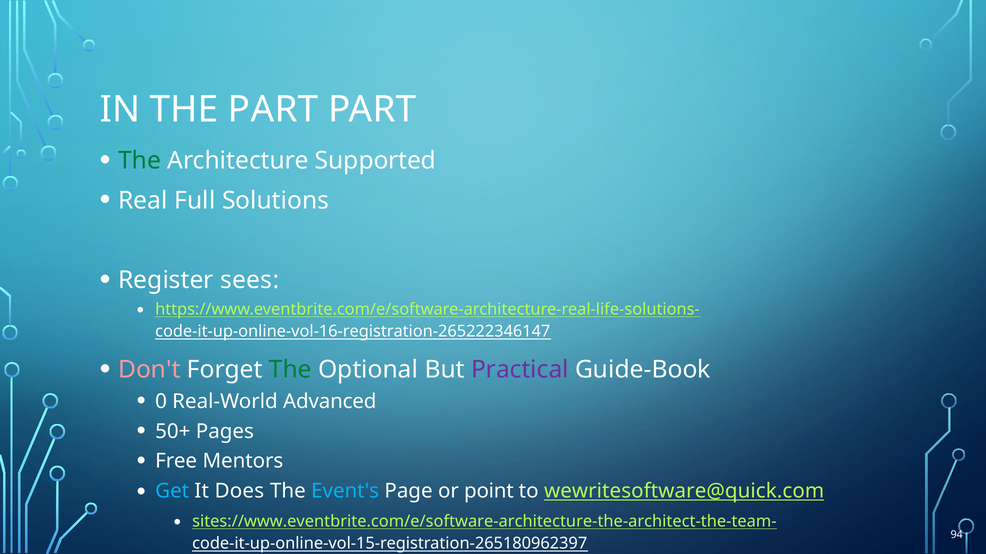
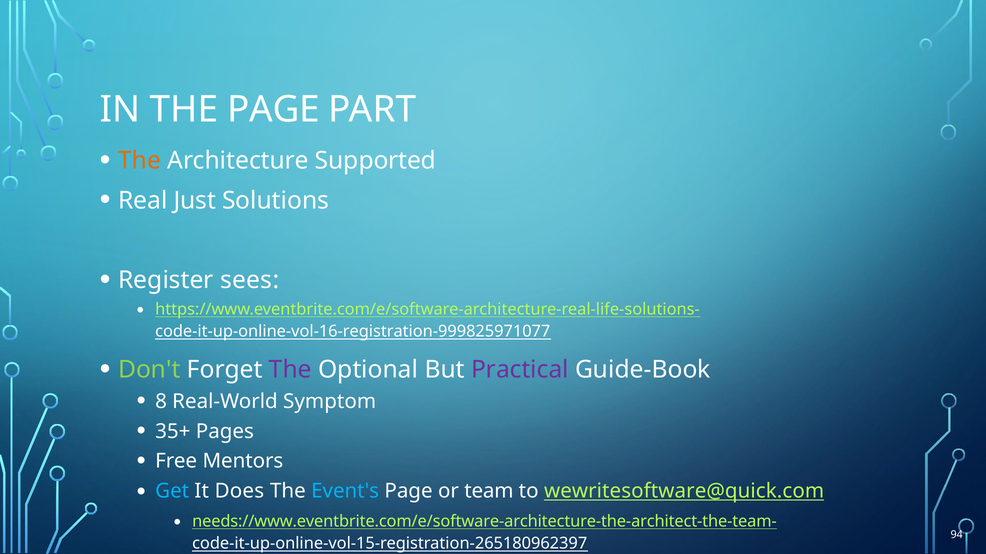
THE PART: PART -> PAGE
The at (140, 161) colour: green -> orange
Full: Full -> Just
code-it-up-online-vol-16-registration-265222346147: code-it-up-online-vol-16-registration-265222346147 -> code-it-up-online-vol-16-registration-999825971077
Don't colour: pink -> light green
The at (290, 370) colour: green -> purple
0: 0 -> 8
Advanced: Advanced -> Symptom
50+: 50+ -> 35+
point: point -> team
sites://www.eventbrite.com/e/software-architecture-the-architect-the-team-: sites://www.eventbrite.com/e/software-architecture-the-architect-the-team- -> needs://www.eventbrite.com/e/software-architecture-the-architect-the-team-
